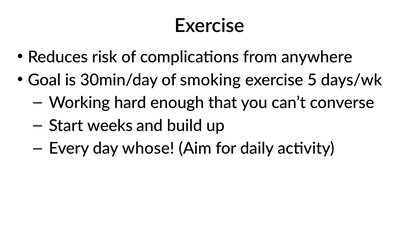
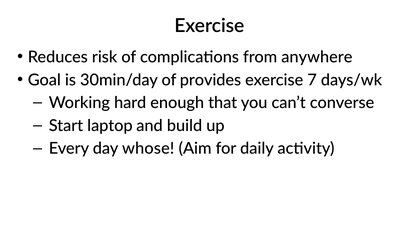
smoking: smoking -> provides
5: 5 -> 7
weeks: weeks -> laptop
